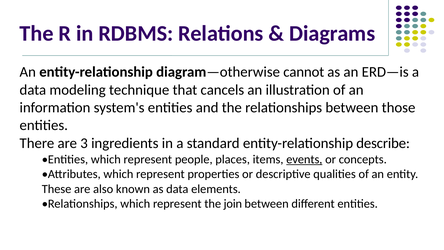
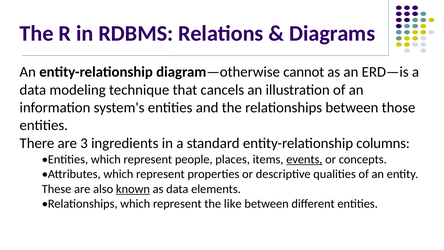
describe: describe -> columns
known underline: none -> present
join: join -> like
